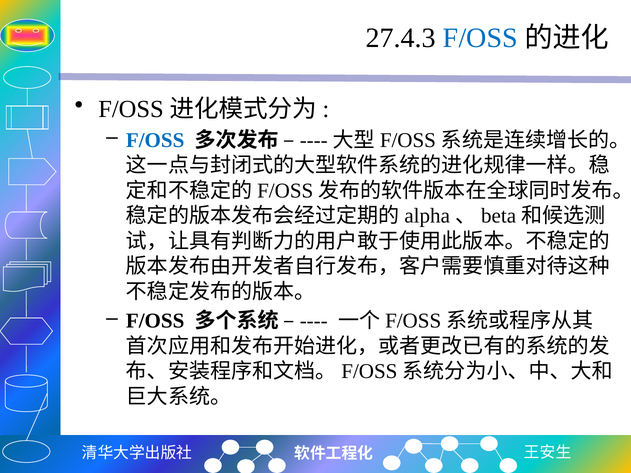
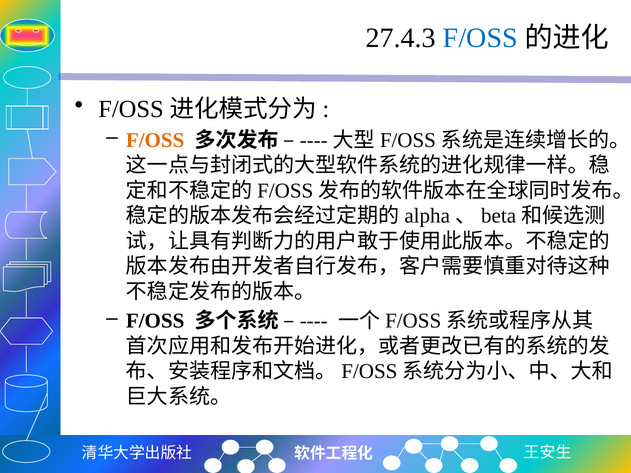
F/OSS at (155, 140) colour: blue -> orange
